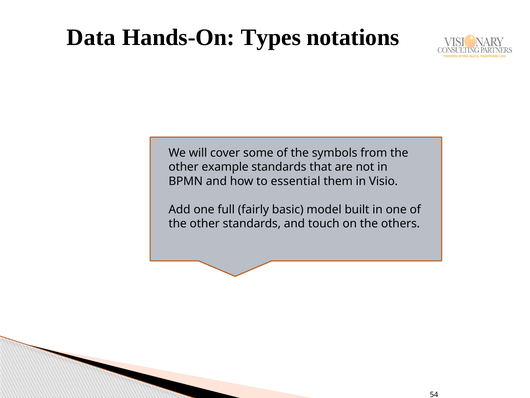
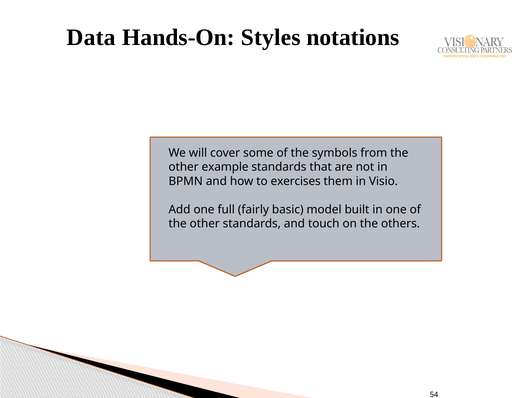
Types: Types -> Styles
essential: essential -> exercises
